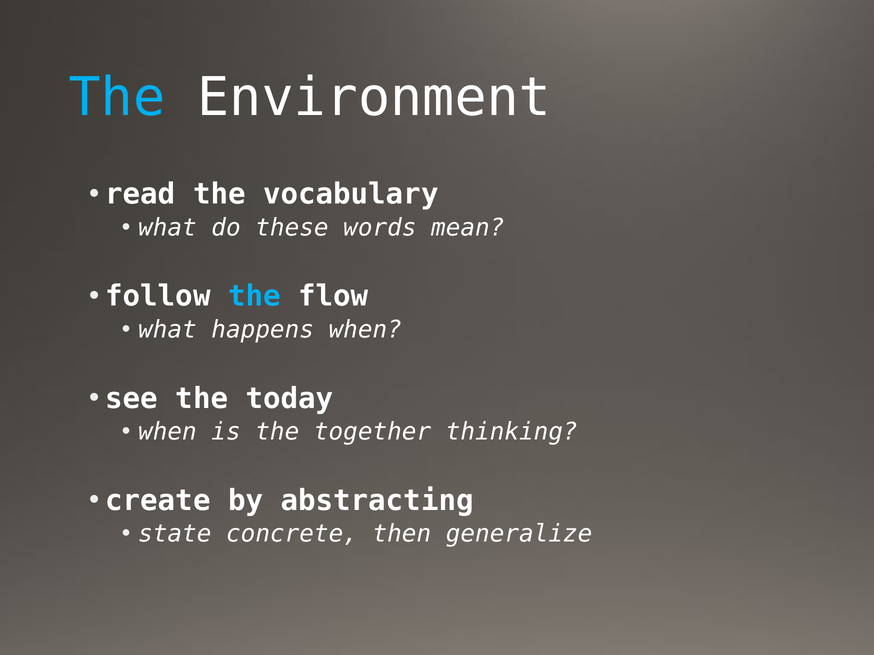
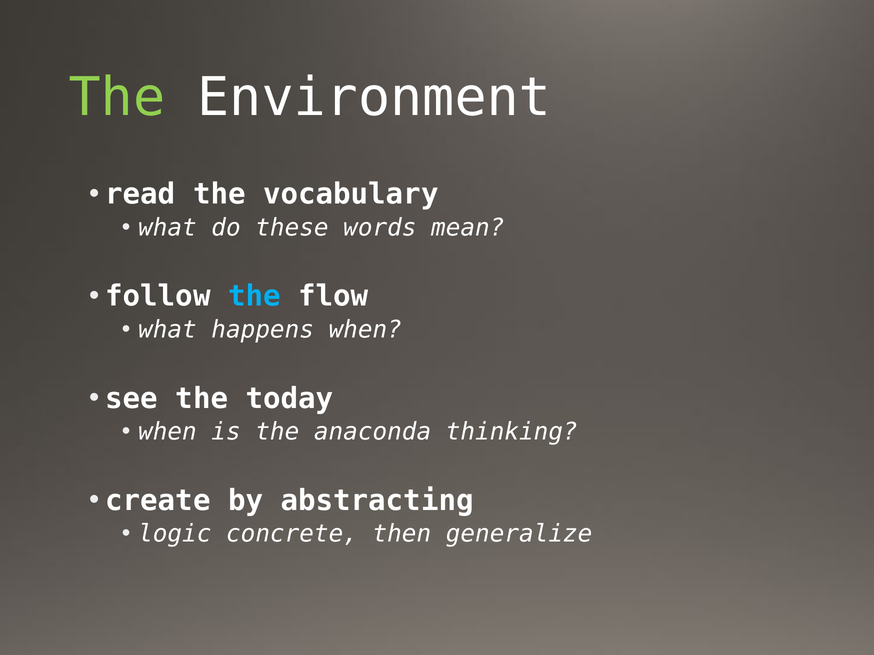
The at (117, 98) colour: light blue -> light green
together: together -> anaconda
state: state -> logic
